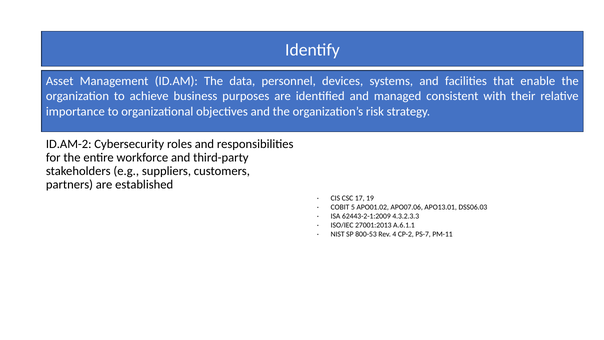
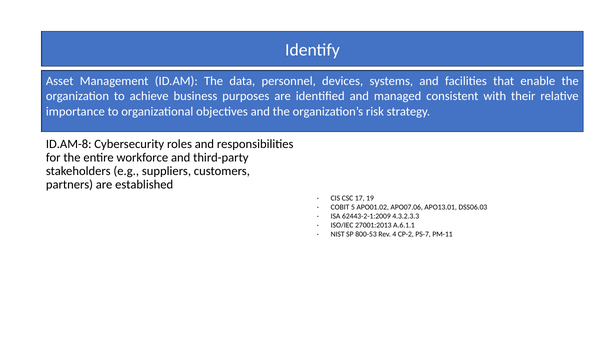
ID.AM-2: ID.AM-2 -> ID.AM-8
